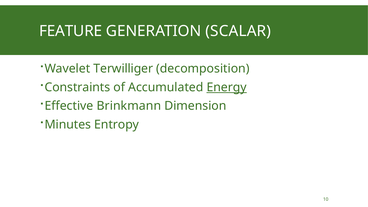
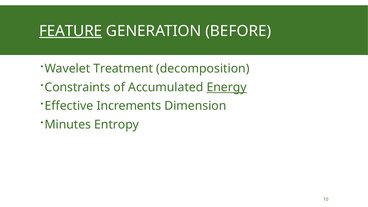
FEATURE underline: none -> present
SCALAR: SCALAR -> BEFORE
Terwilliger: Terwilliger -> Treatment
Brinkmann: Brinkmann -> Increments
